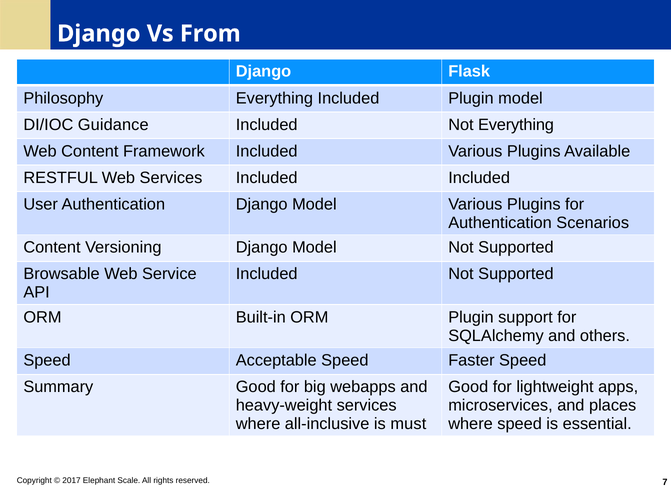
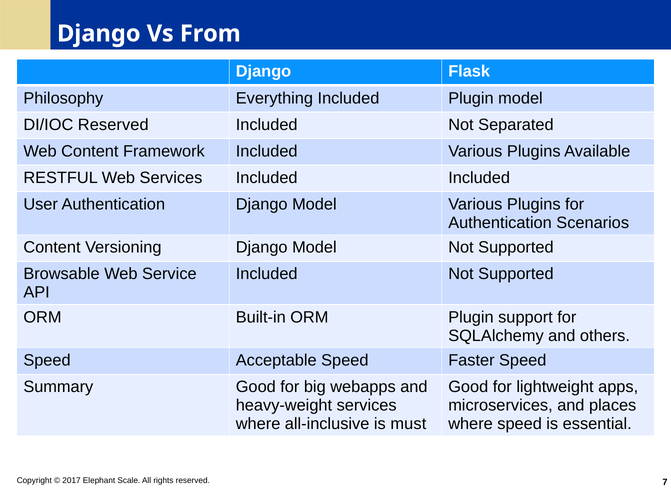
DI/IOC Guidance: Guidance -> Reserved
Not Everything: Everything -> Separated
